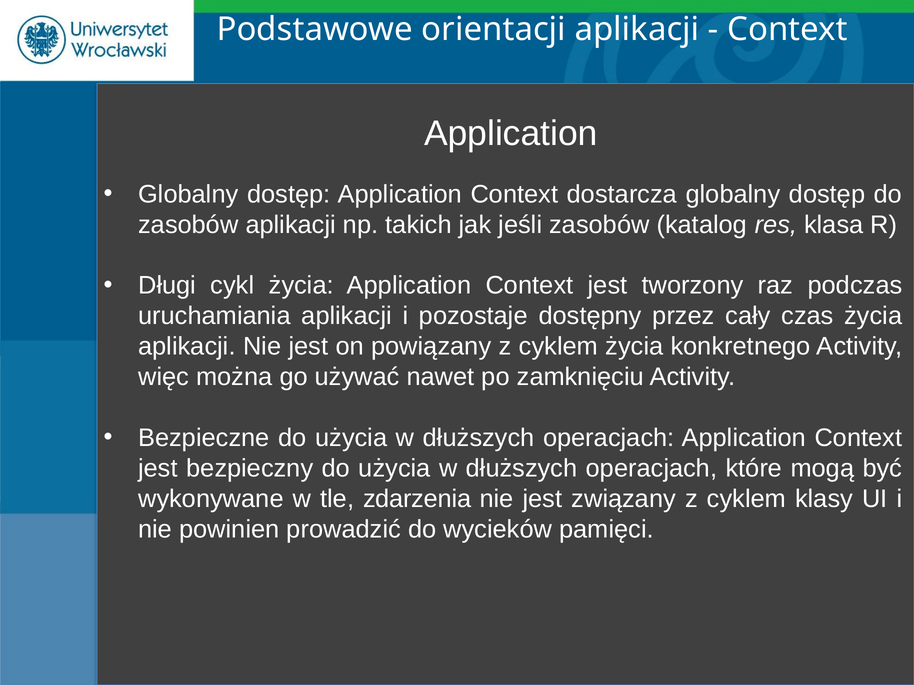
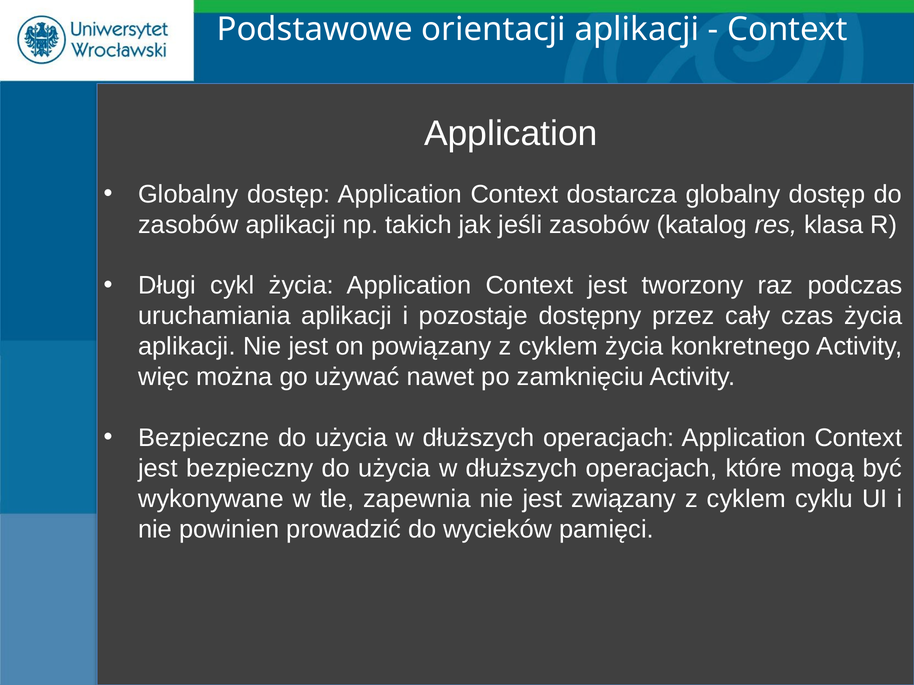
zdarzenia: zdarzenia -> zapewnia
klasy: klasy -> cyklu
